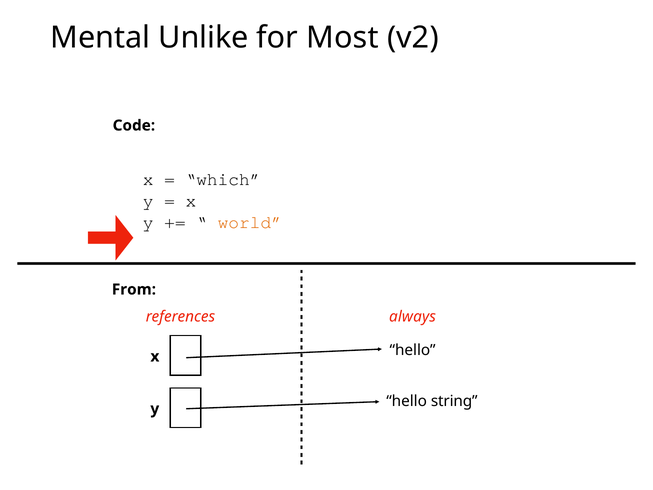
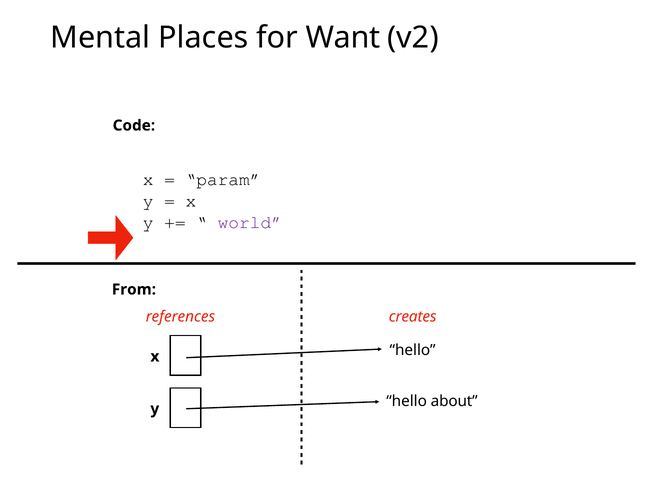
Unlike: Unlike -> Places
Most: Most -> Want
which: which -> param
world colour: orange -> purple
always: always -> creates
string: string -> about
